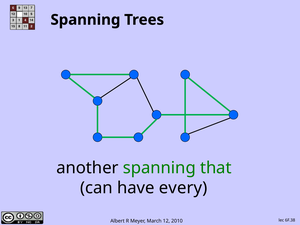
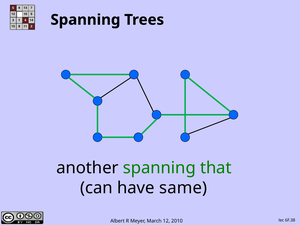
every: every -> same
